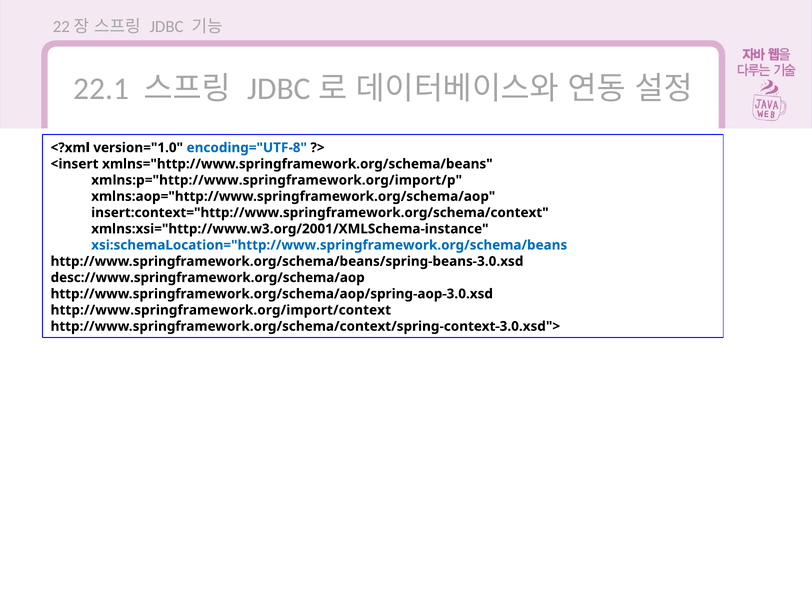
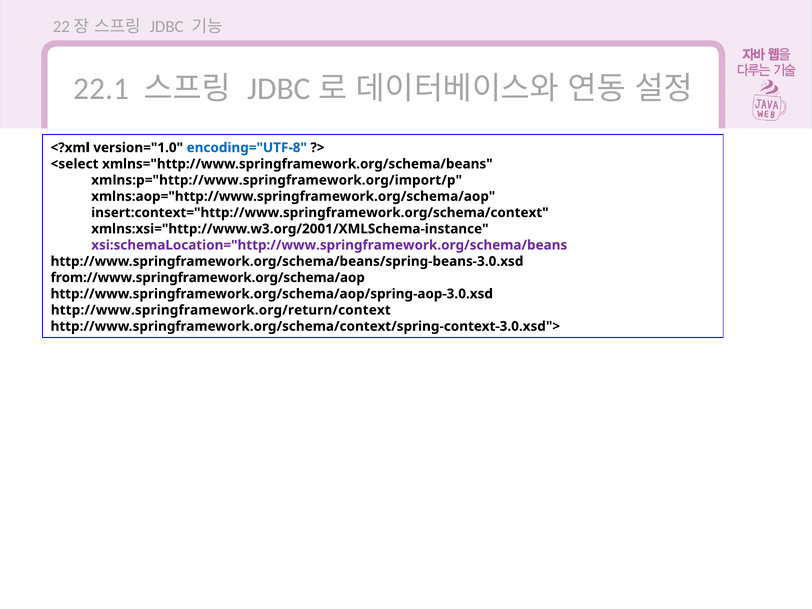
<insert: <insert -> <select
xsi:schemaLocation="http://www.springframework.org/schema/beans colour: blue -> purple
desc://www.springframework.org/schema/aop: desc://www.springframework.org/schema/aop -> from://www.springframework.org/schema/aop
http://www.springframework.org/import/context: http://www.springframework.org/import/context -> http://www.springframework.org/return/context
